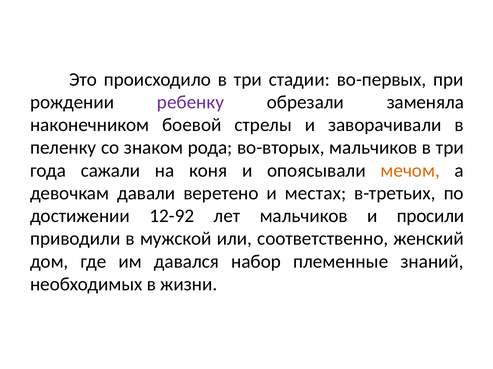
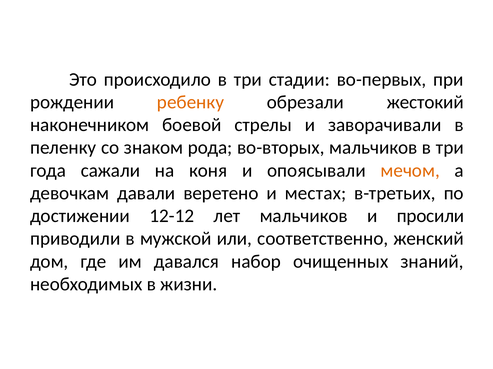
ребенку colour: purple -> orange
заменяла: заменяла -> жестокий
12-92: 12-92 -> 12-12
племенные: племенные -> очищенных
